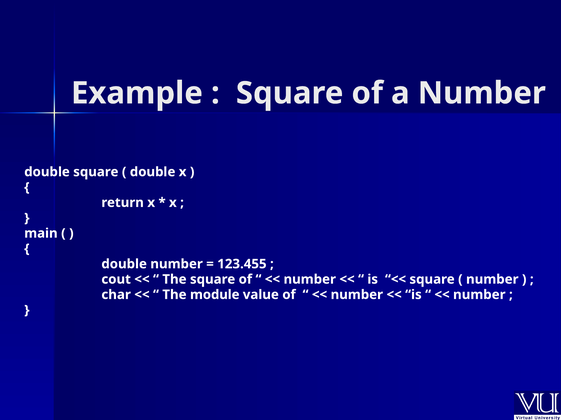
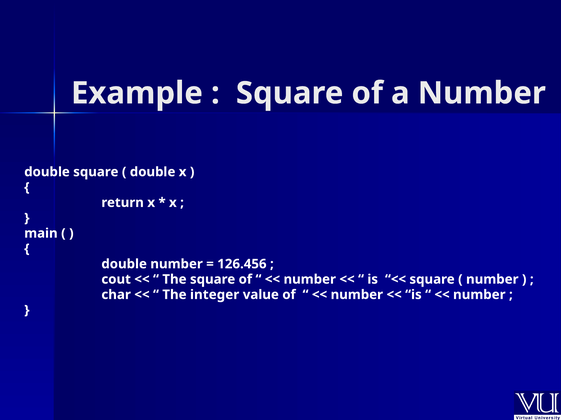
123.455: 123.455 -> 126.456
module: module -> integer
